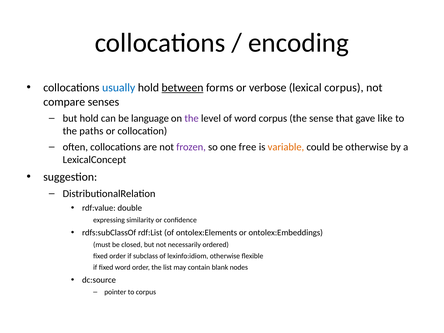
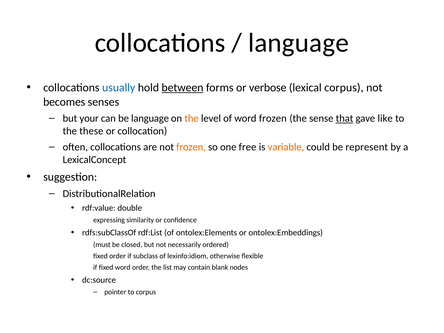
encoding at (299, 43): encoding -> language
compare: compare -> becomes
but hold: hold -> your
the at (192, 119) colour: purple -> orange
word corpus: corpus -> frozen
that underline: none -> present
paths: paths -> these
frozen at (191, 147) colour: purple -> orange
be otherwise: otherwise -> represent
